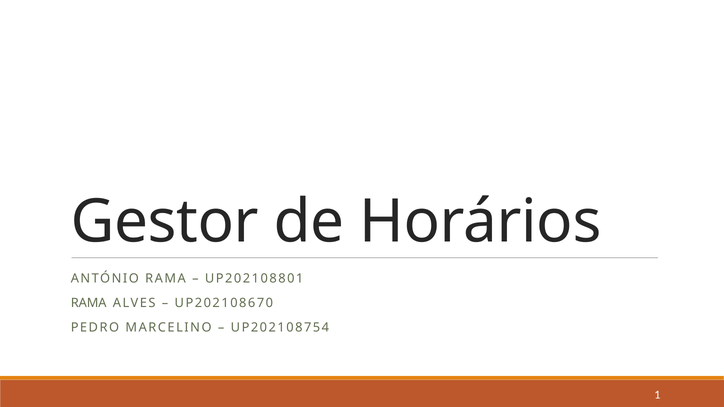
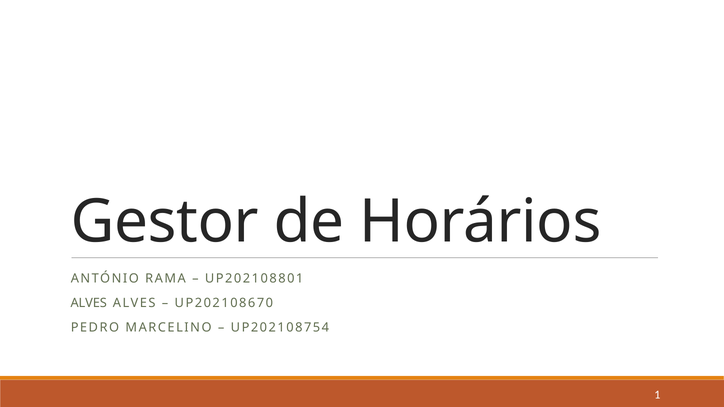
RAMA at (89, 303): RAMA -> ALVES
